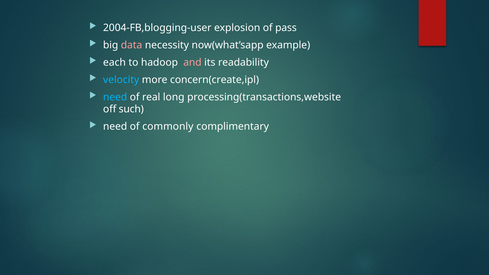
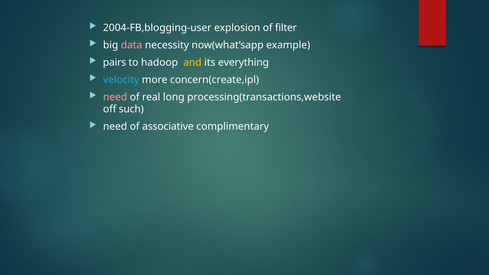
pass: pass -> filter
each: each -> pairs
and colour: pink -> yellow
readability: readability -> everything
need at (115, 97) colour: light blue -> pink
commonly: commonly -> associative
